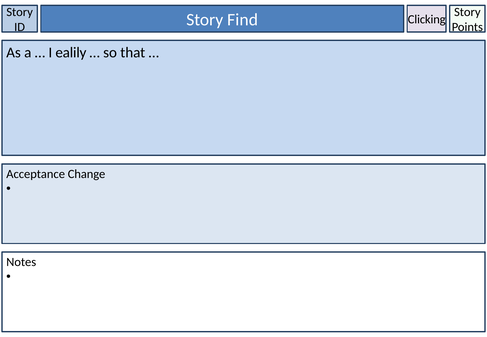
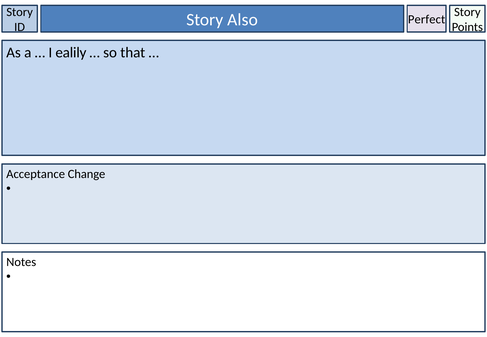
Clicking: Clicking -> Perfect
Find: Find -> Also
